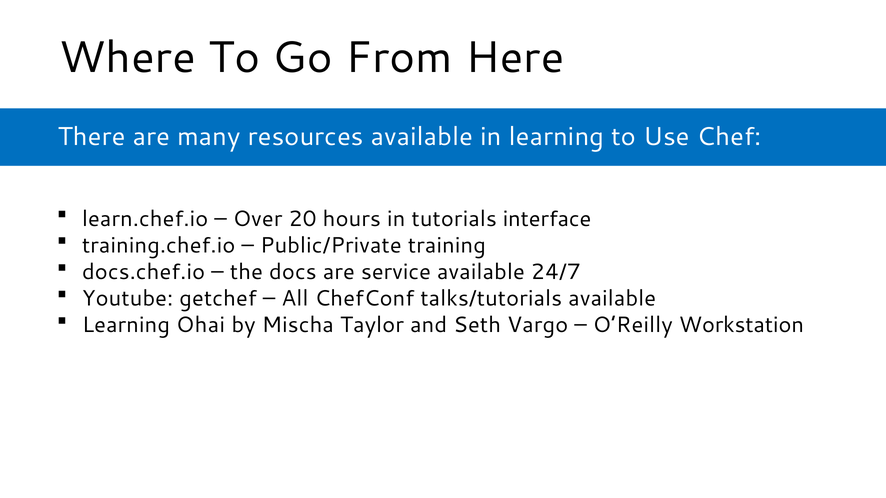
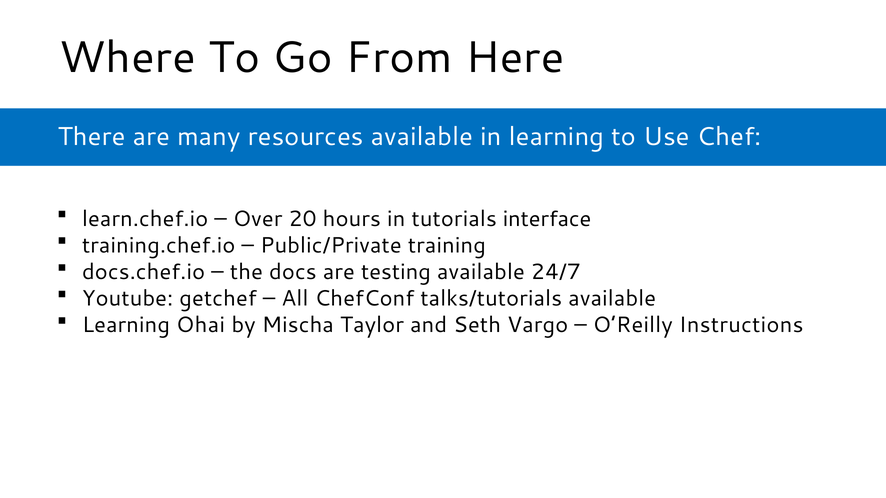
service: service -> testing
Workstation: Workstation -> Instructions
